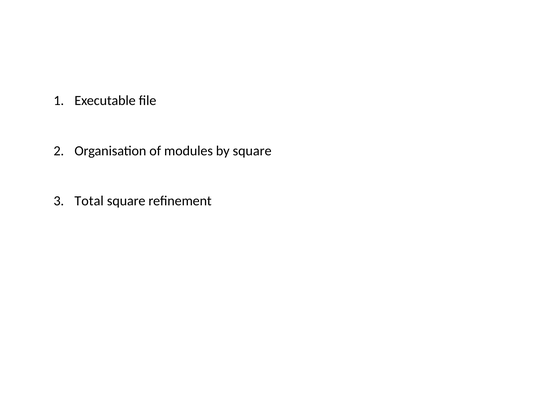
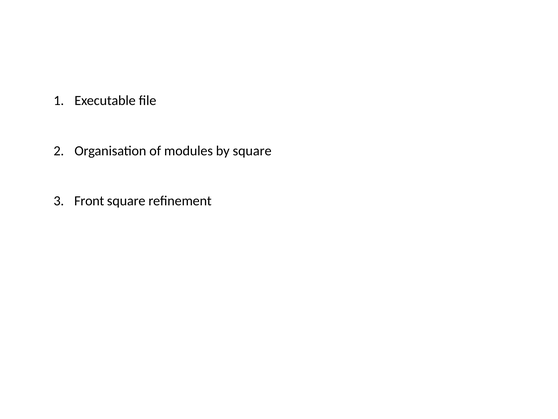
Total: Total -> Front
